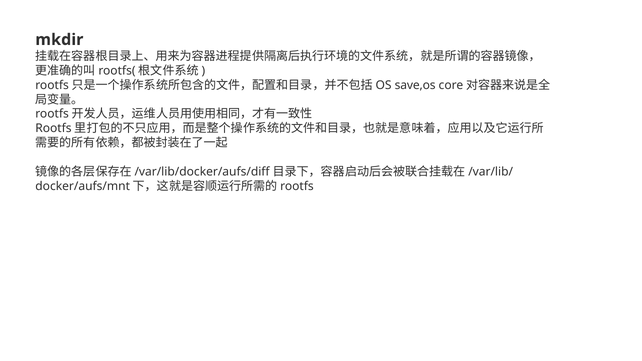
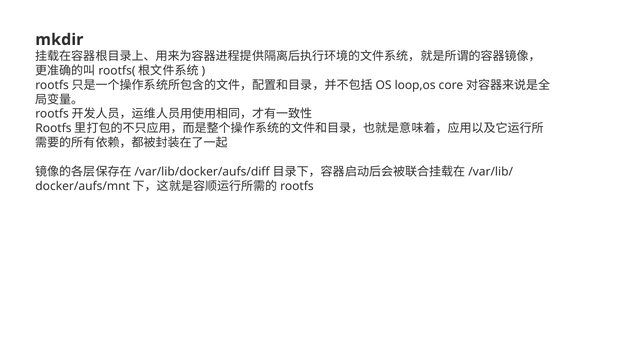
save,os: save,os -> loop,os
